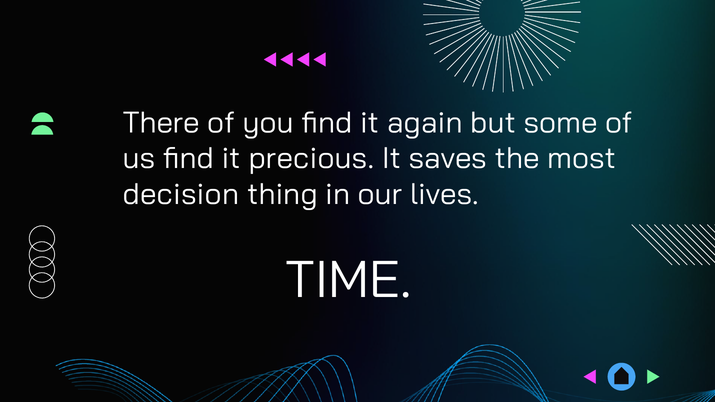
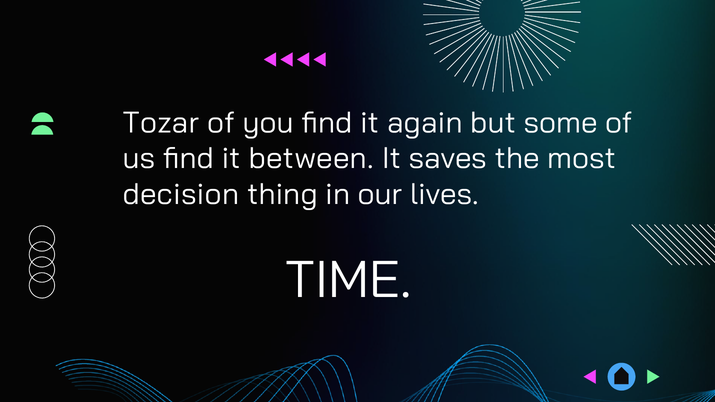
There: There -> Tozar
precious: precious -> between
